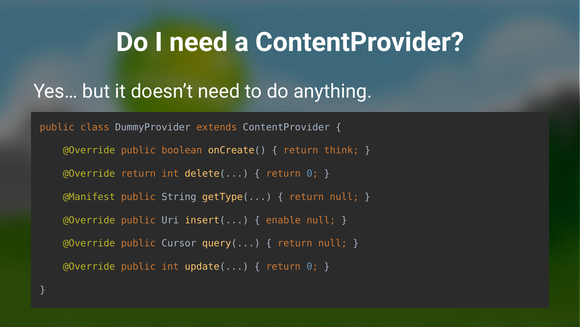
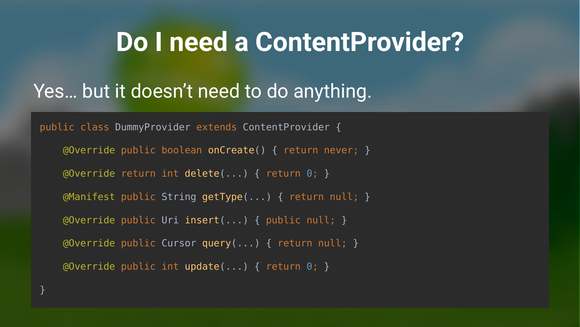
think: think -> never
enable at (283, 220): enable -> public
